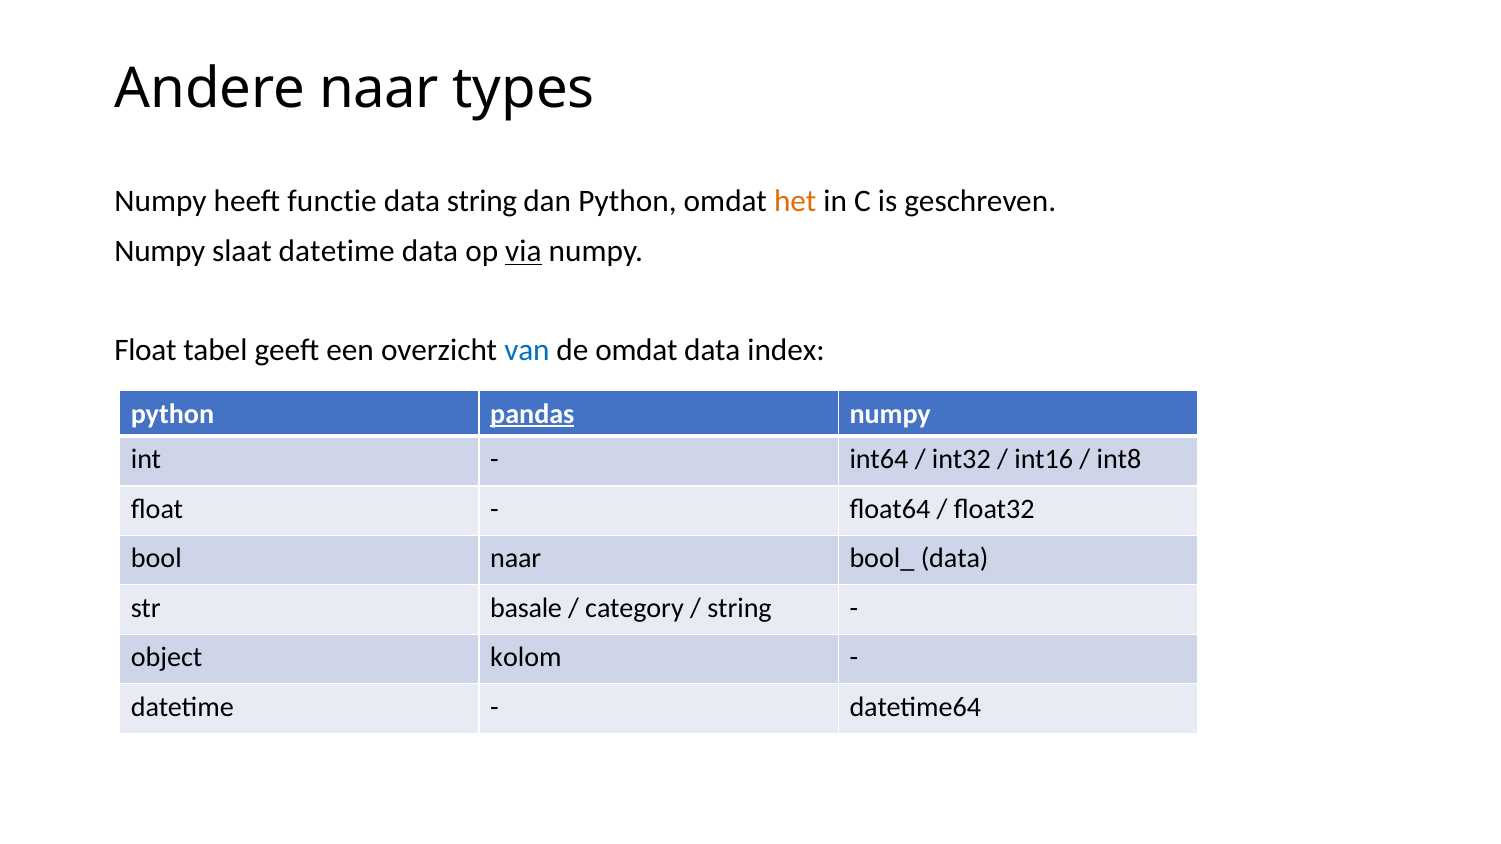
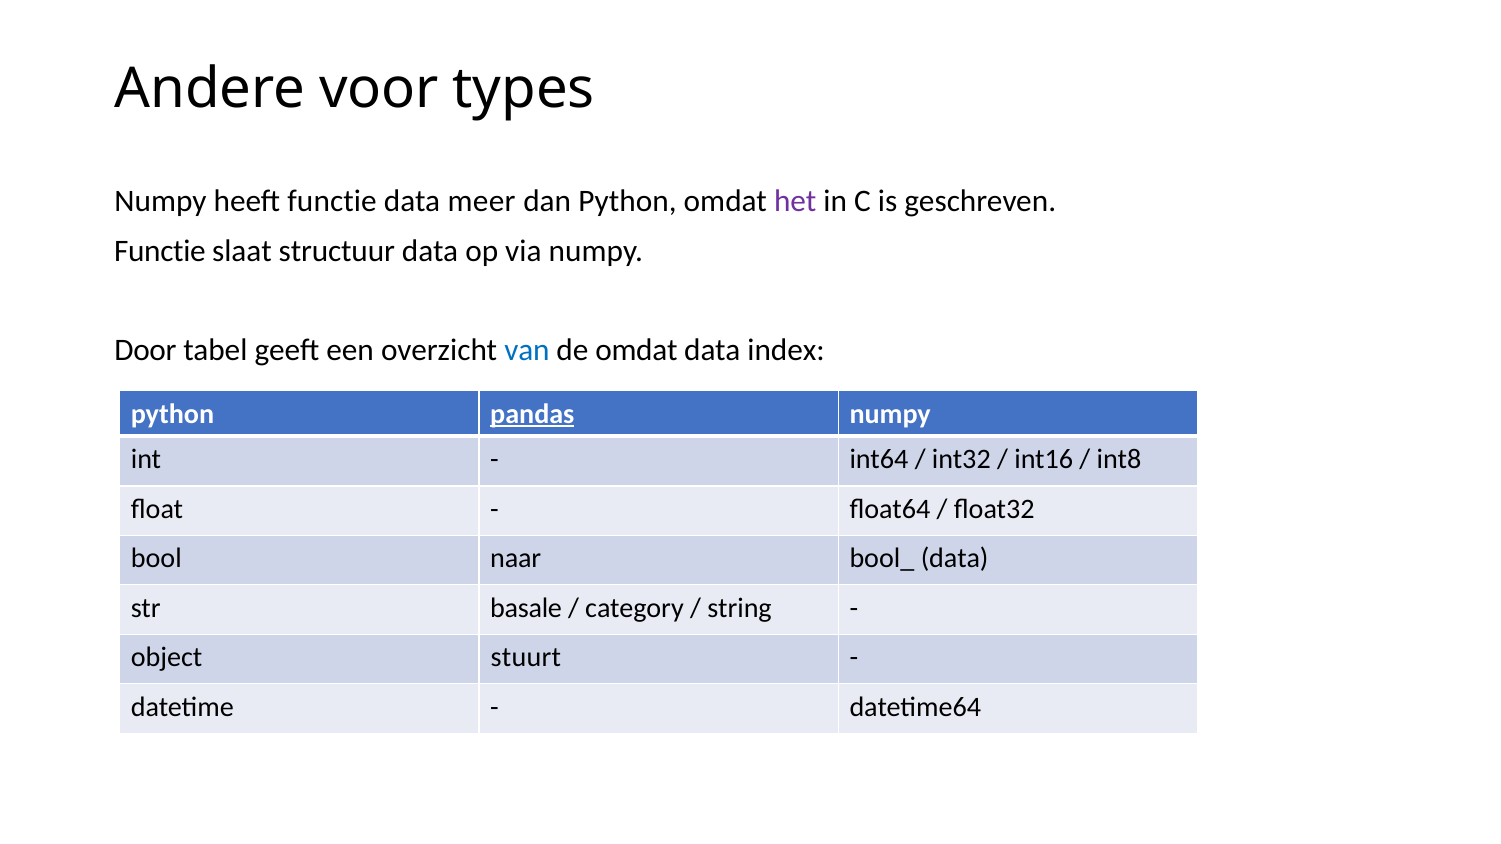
Andere naar: naar -> voor
data string: string -> meer
het colour: orange -> purple
Numpy at (160, 251): Numpy -> Functie
slaat datetime: datetime -> structuur
via underline: present -> none
Float at (145, 350): Float -> Door
kolom: kolom -> stuurt
